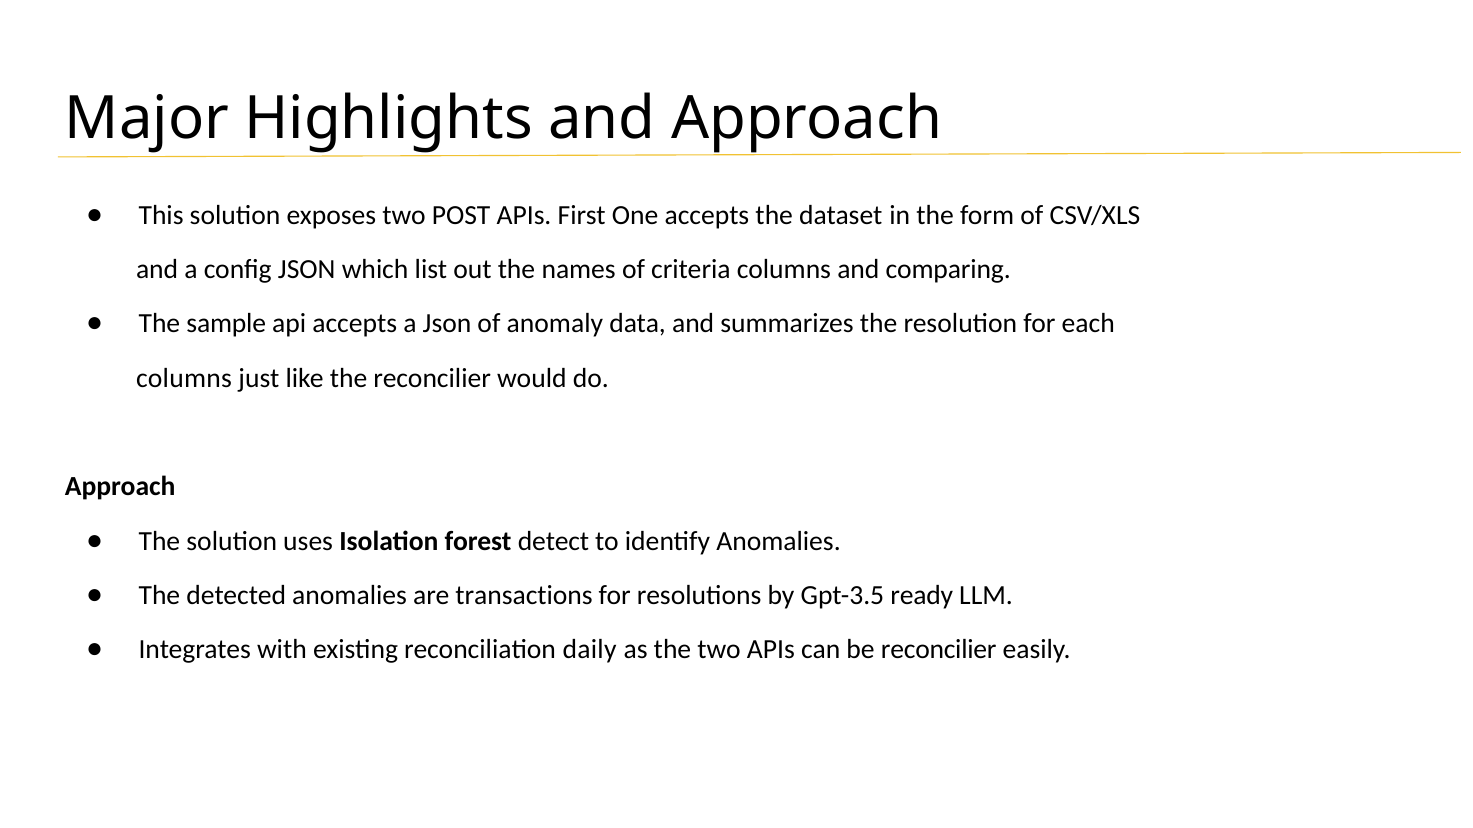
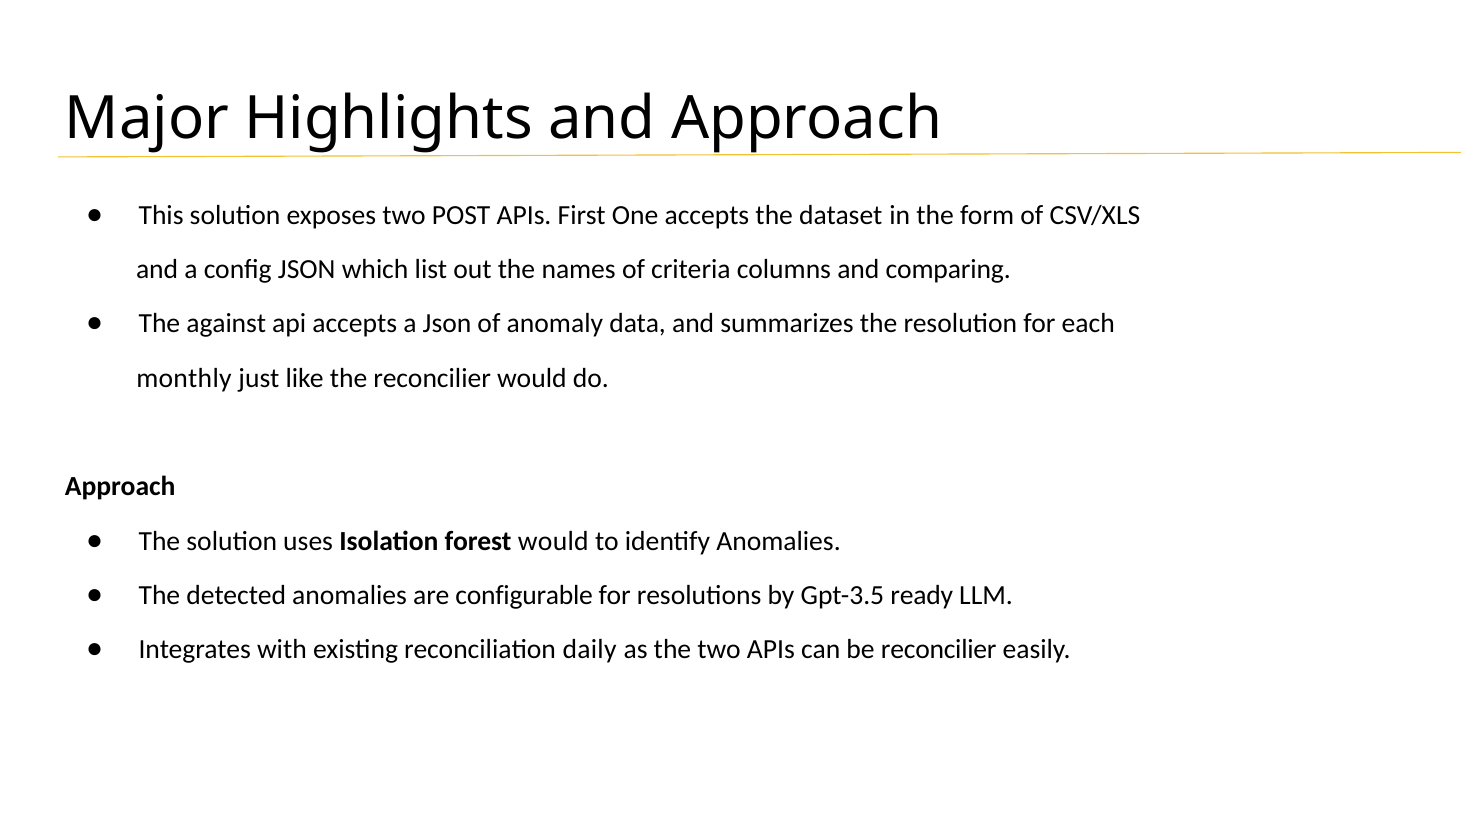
sample: sample -> against
columns at (184, 378): columns -> monthly
forest detect: detect -> would
transactions: transactions -> configurable
